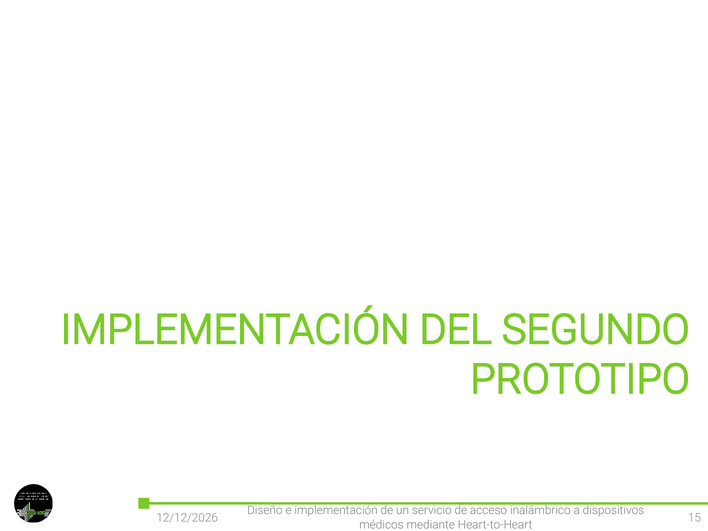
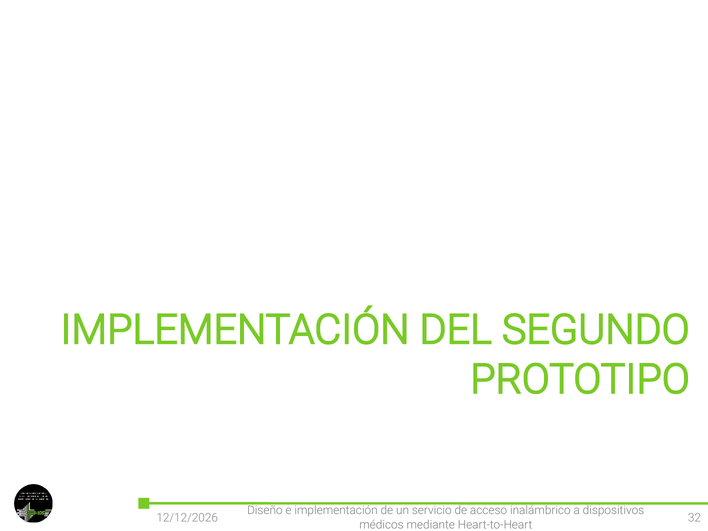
15: 15 -> 32
